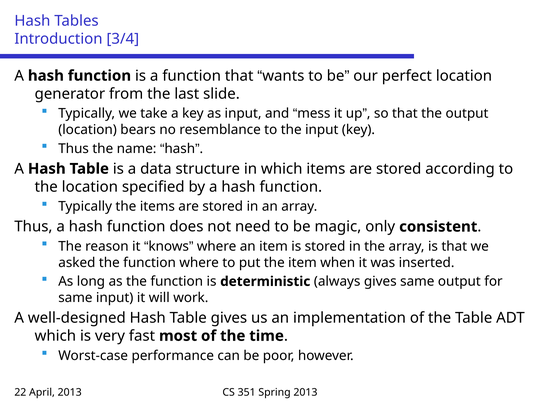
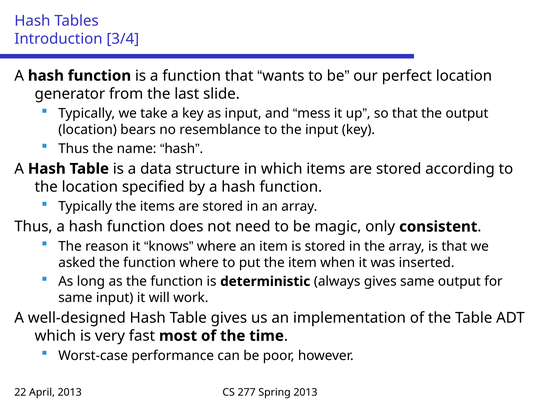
351: 351 -> 277
